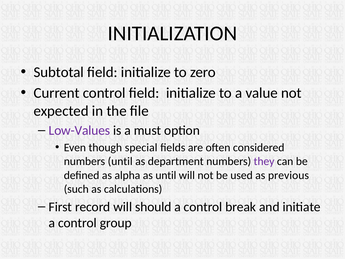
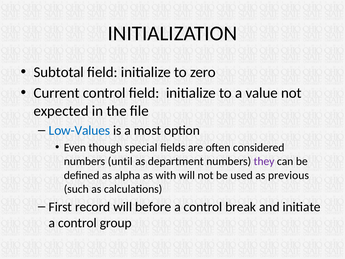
Low-Values colour: purple -> blue
must: must -> most
as until: until -> with
should: should -> before
